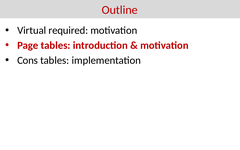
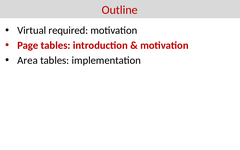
Cons: Cons -> Area
